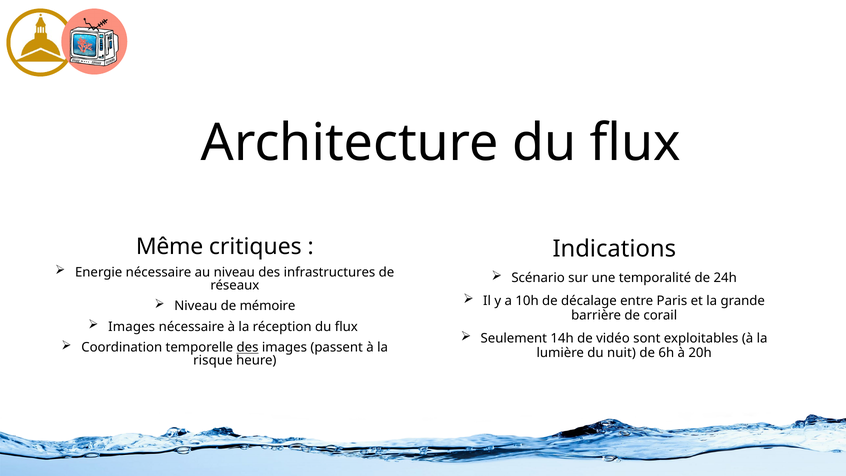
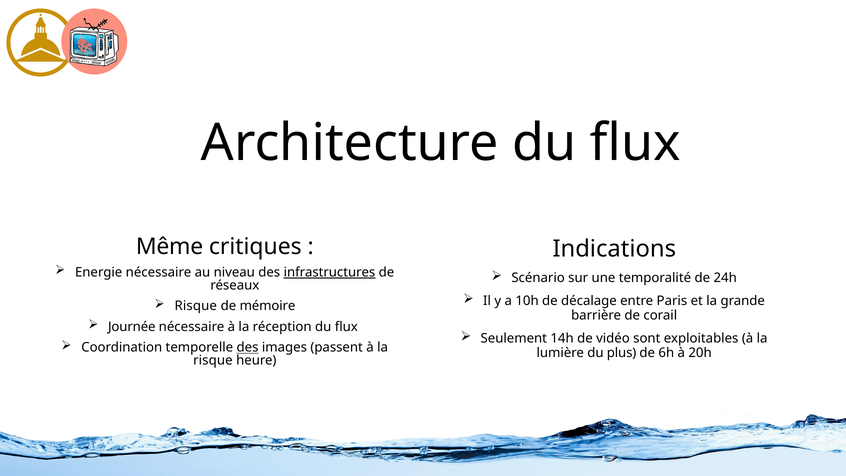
infrastructures underline: none -> present
Niveau at (196, 306): Niveau -> Risque
Images at (132, 327): Images -> Journée
nuit: nuit -> plus
